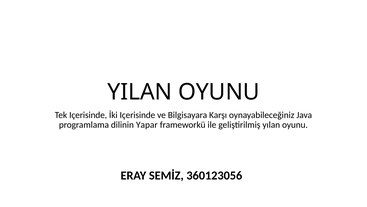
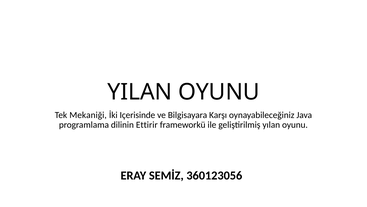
Tek Içerisinde: Içerisinde -> Mekaniği
Yapar: Yapar -> Ettirir
